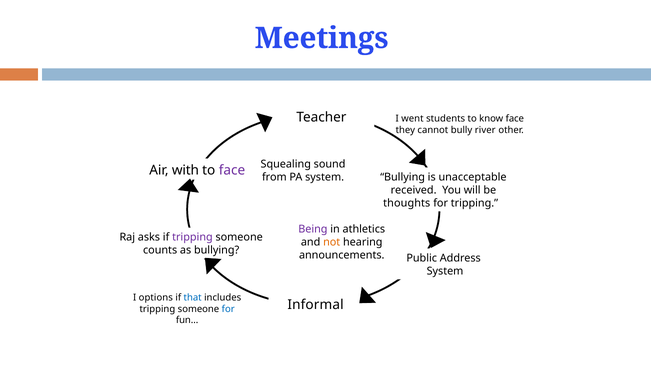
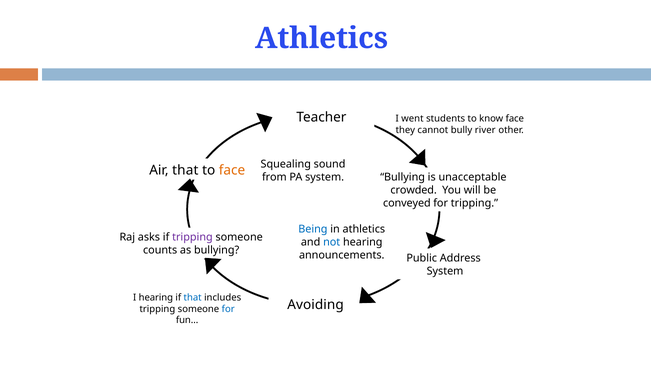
Meetings at (322, 38): Meetings -> Athletics
Air with: with -> that
face at (232, 170) colour: purple -> orange
received: received -> crowded
thoughts: thoughts -> conveyed
Being colour: purple -> blue
not colour: orange -> blue
I options: options -> hearing
Informal: Informal -> Avoiding
